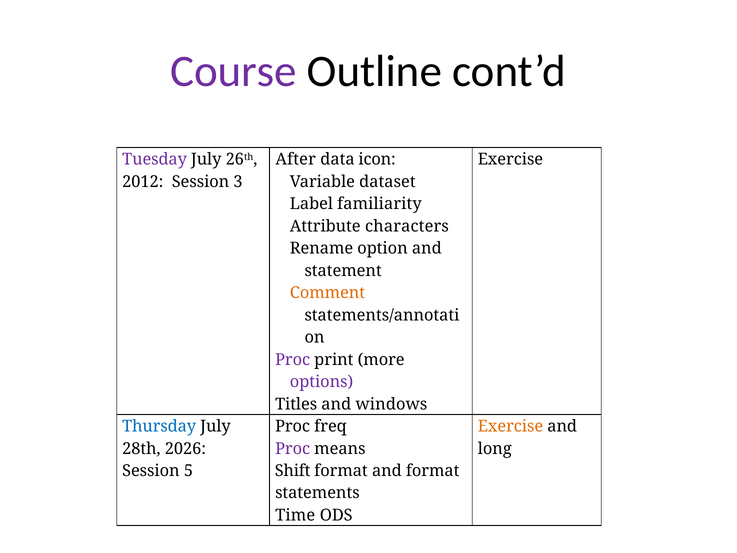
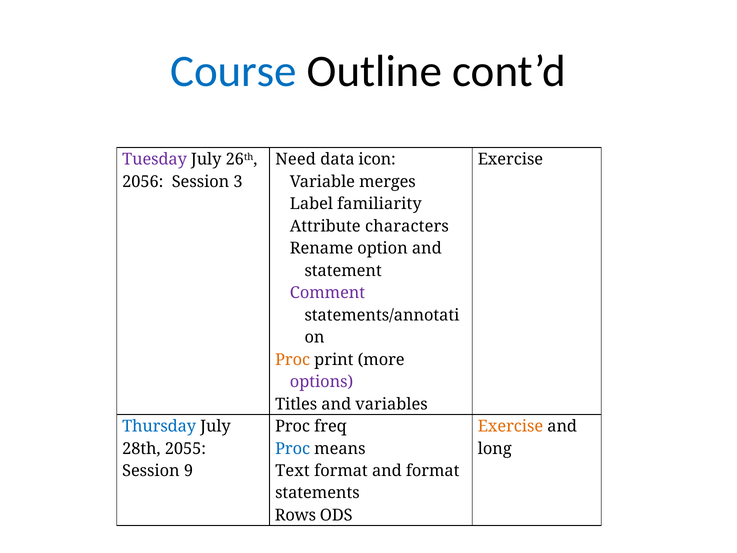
Course colour: purple -> blue
After: After -> Need
2012: 2012 -> 2056
dataset: dataset -> merges
Comment colour: orange -> purple
Proc at (293, 359) colour: purple -> orange
windows: windows -> variables
2026: 2026 -> 2055
Proc at (293, 448) colour: purple -> blue
5: 5 -> 9
Shift: Shift -> Text
Time: Time -> Rows
